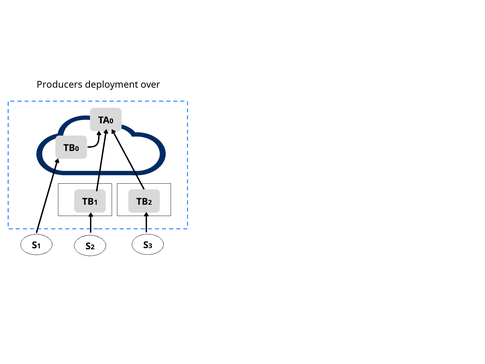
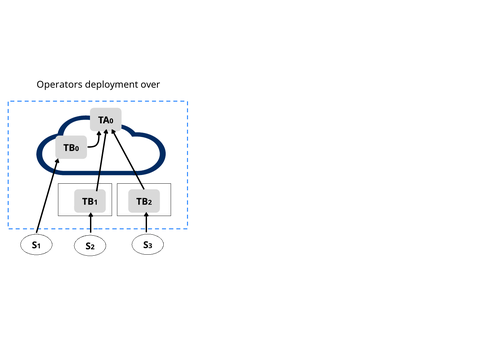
Producers: Producers -> Operators
